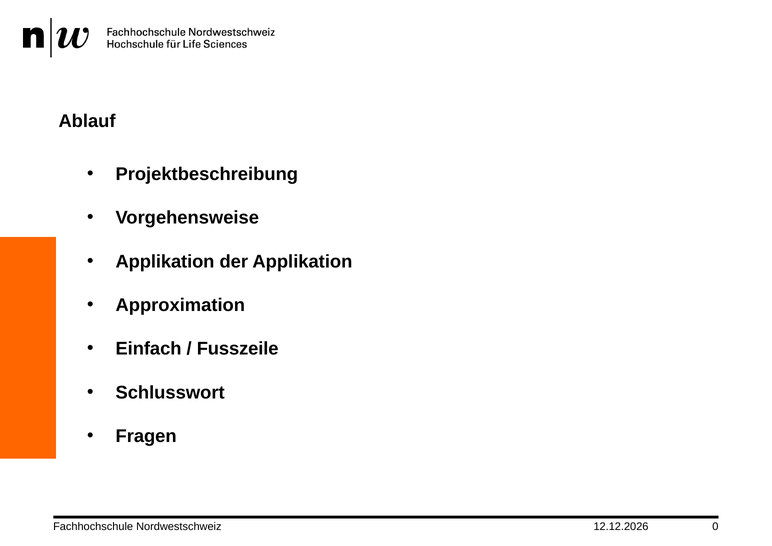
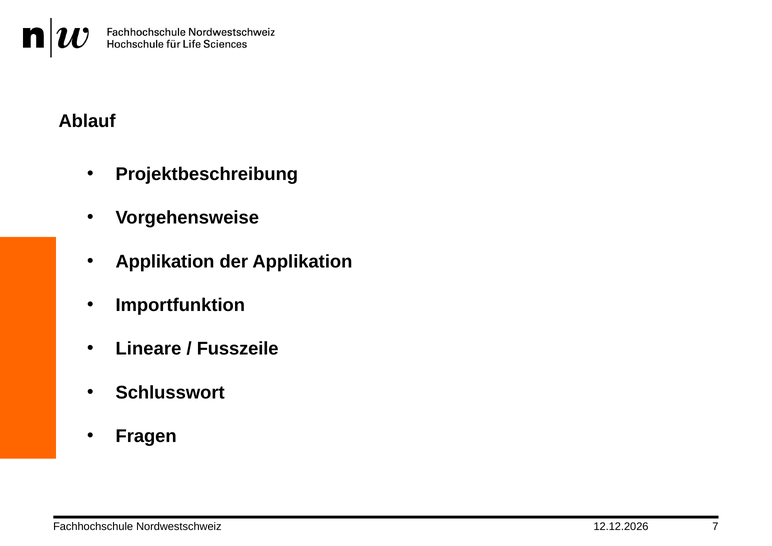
Approximation: Approximation -> Importfunktion
Einfach: Einfach -> Lineare
0: 0 -> 7
